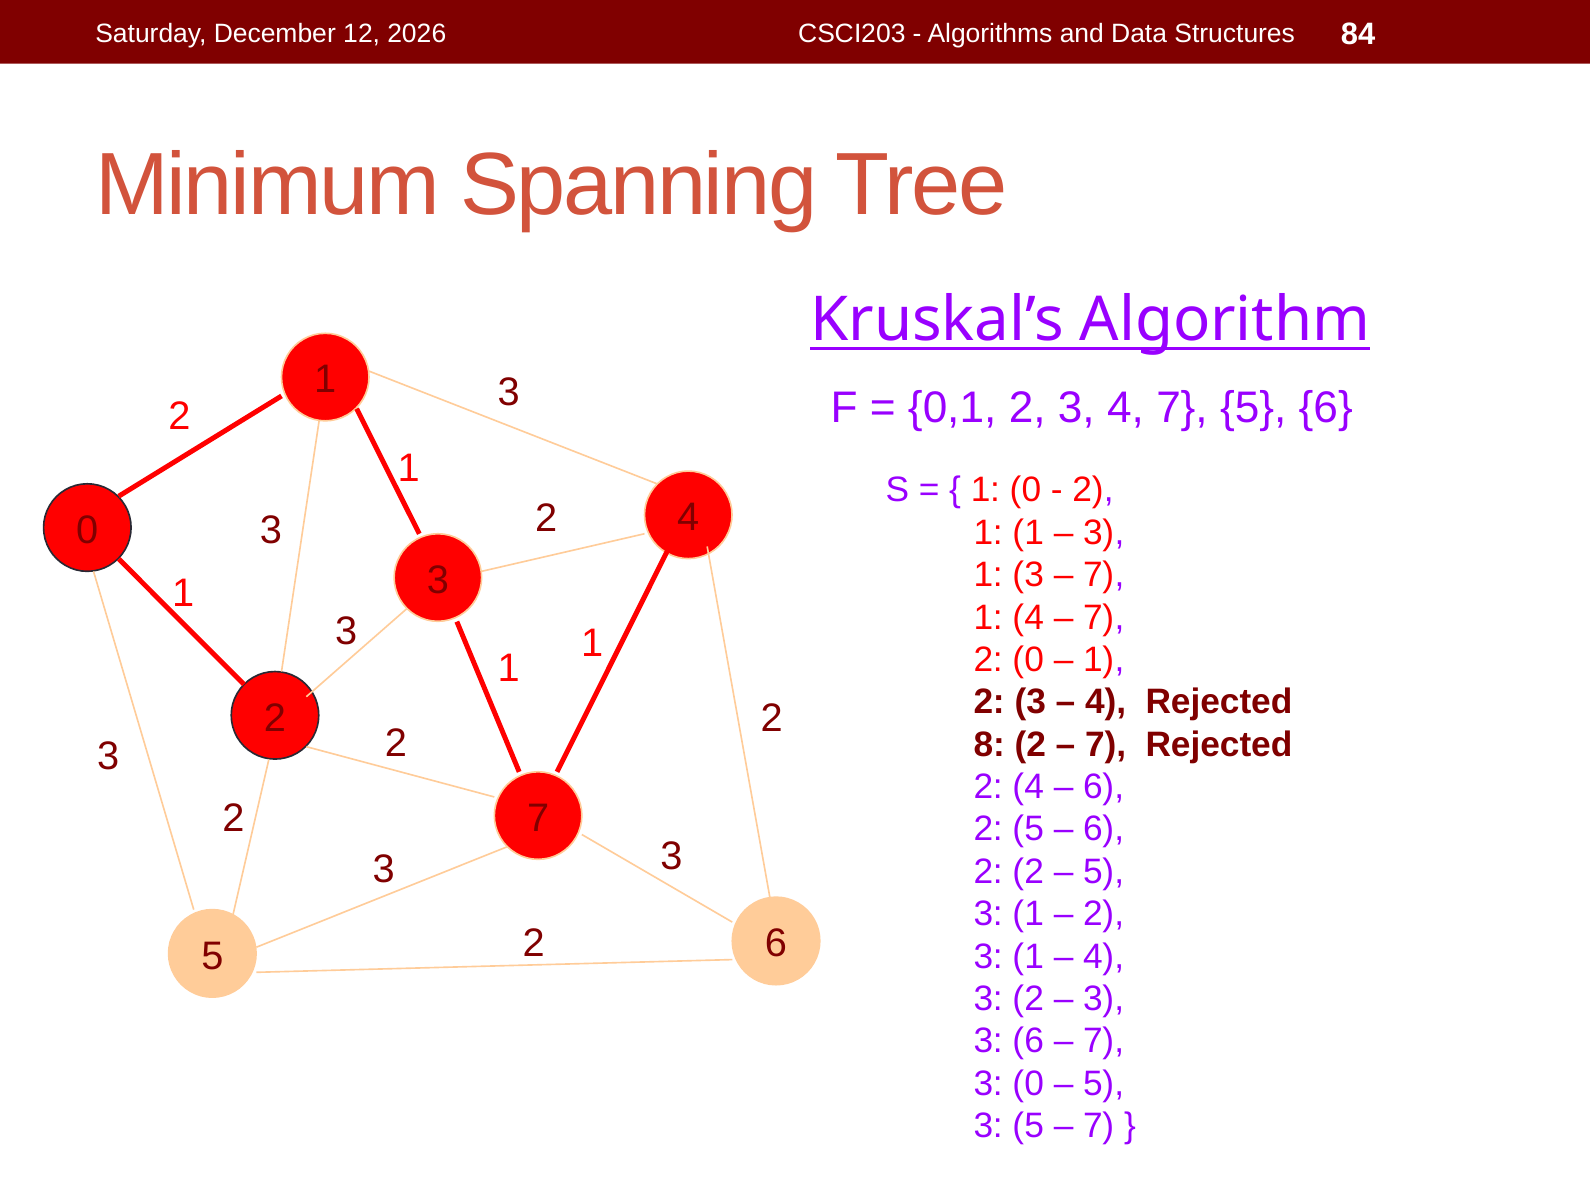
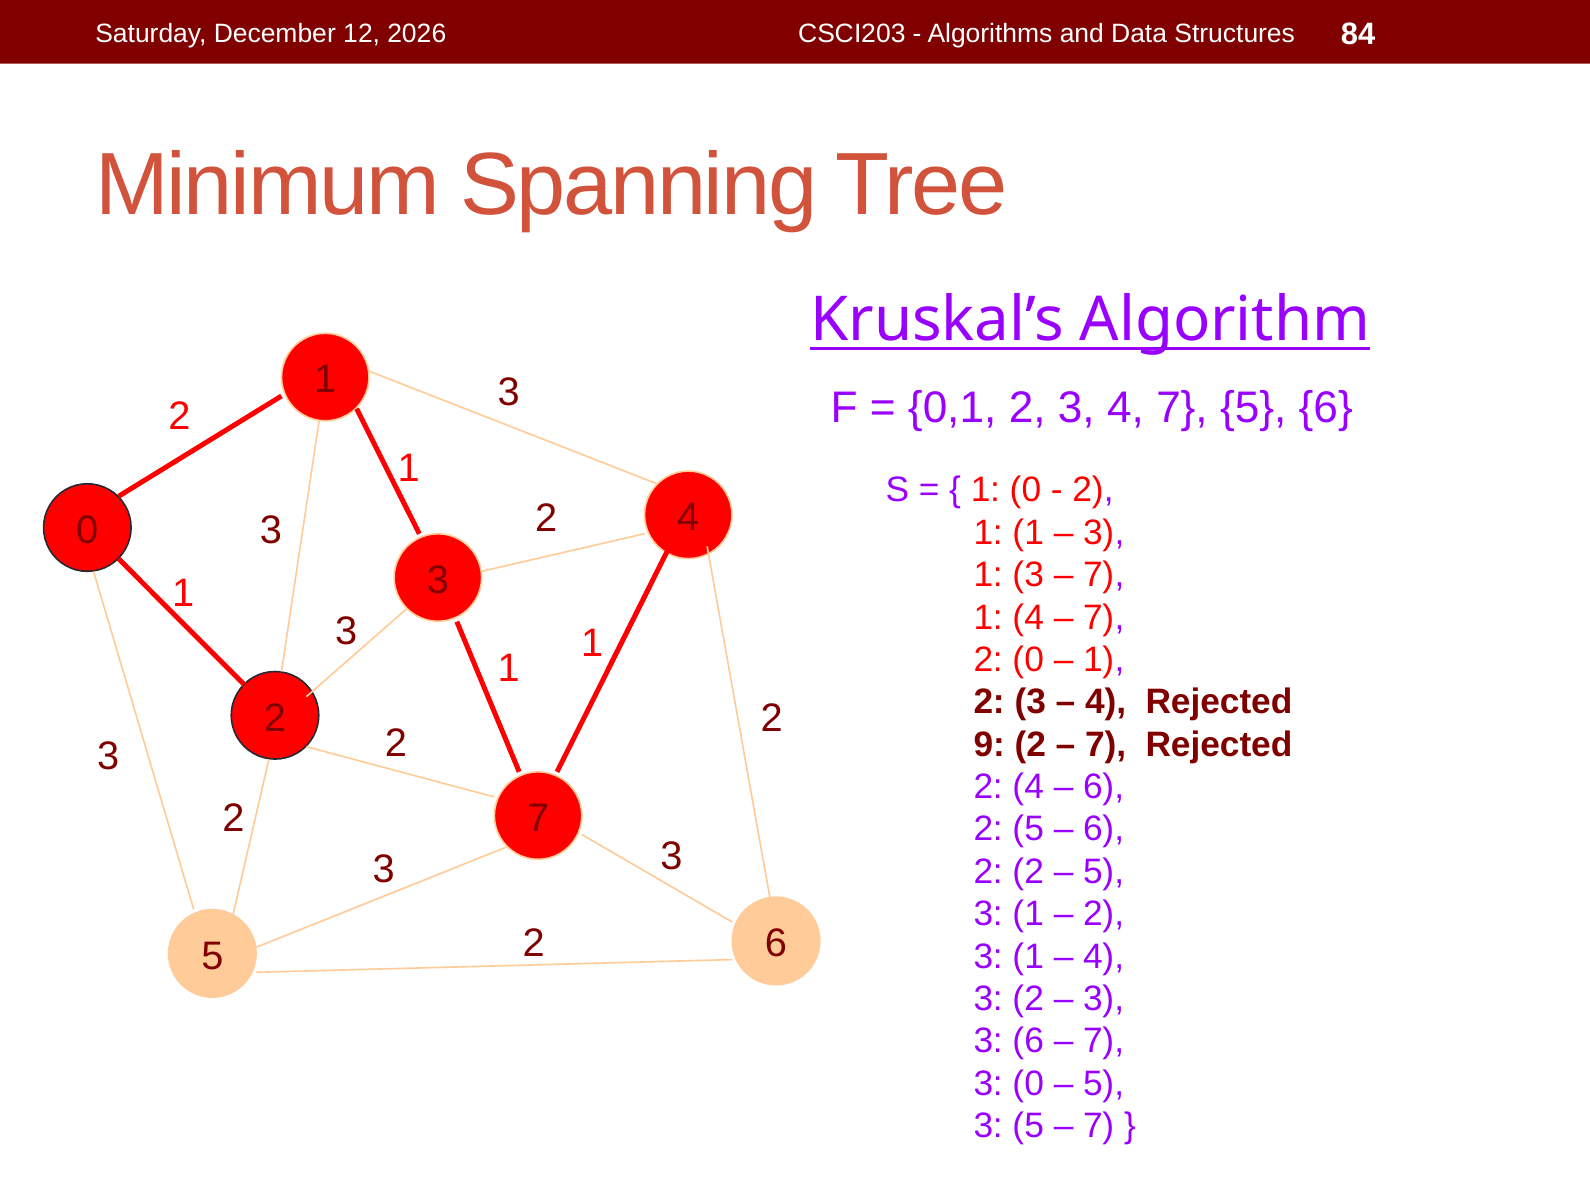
8: 8 -> 9
